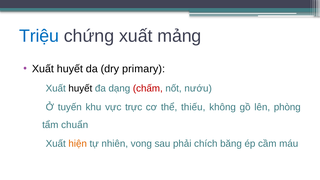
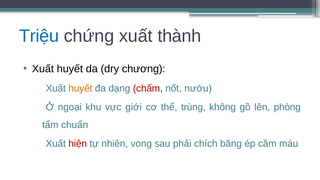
mảng: mảng -> thành
primary: primary -> chương
huyết at (80, 88) colour: black -> orange
tuyến: tuyến -> ngoại
trực: trực -> giới
thiếu: thiếu -> trùng
hiện colour: orange -> red
